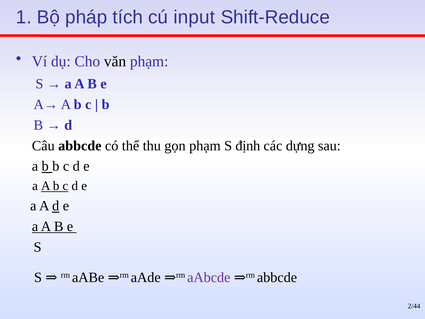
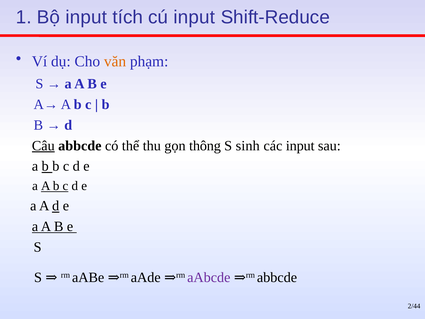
Bộ pháp: pháp -> input
văn colour: black -> orange
Câu underline: none -> present
gọn phạm: phạm -> thông
định: định -> sinh
các dựng: dựng -> input
